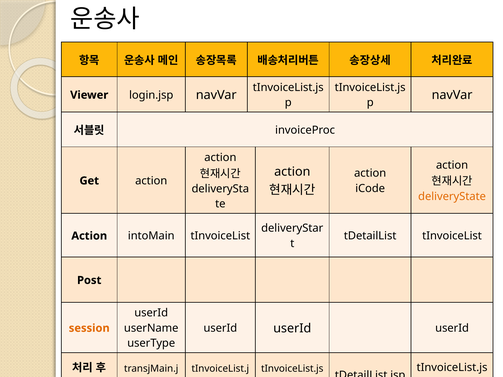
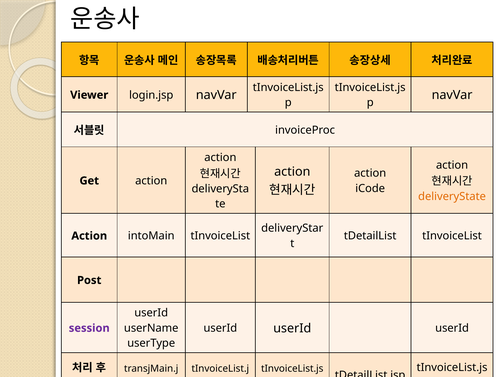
session colour: orange -> purple
